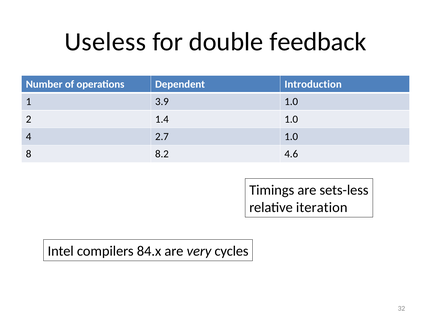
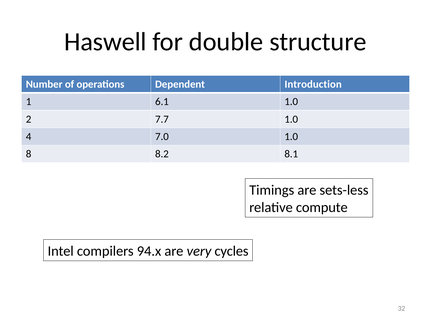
Useless: Useless -> Haswell
feedback: feedback -> structure
3.9: 3.9 -> 6.1
1.4: 1.4 -> 7.7
2.7: 2.7 -> 7.0
4.6: 4.6 -> 8.1
iteration: iteration -> compute
84.x: 84.x -> 94.x
